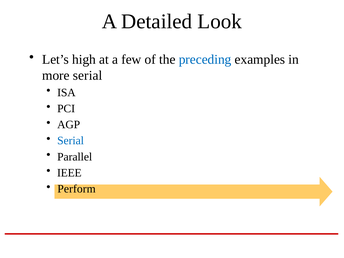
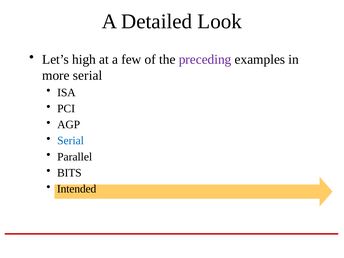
preceding colour: blue -> purple
IEEE: IEEE -> BITS
Perform: Perform -> Intended
